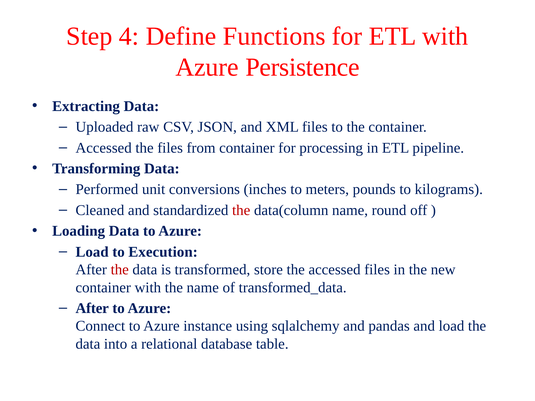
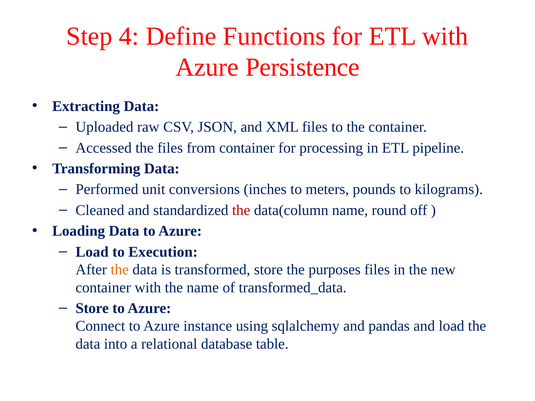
the at (120, 270) colour: red -> orange
the accessed: accessed -> purposes
After at (92, 308): After -> Store
